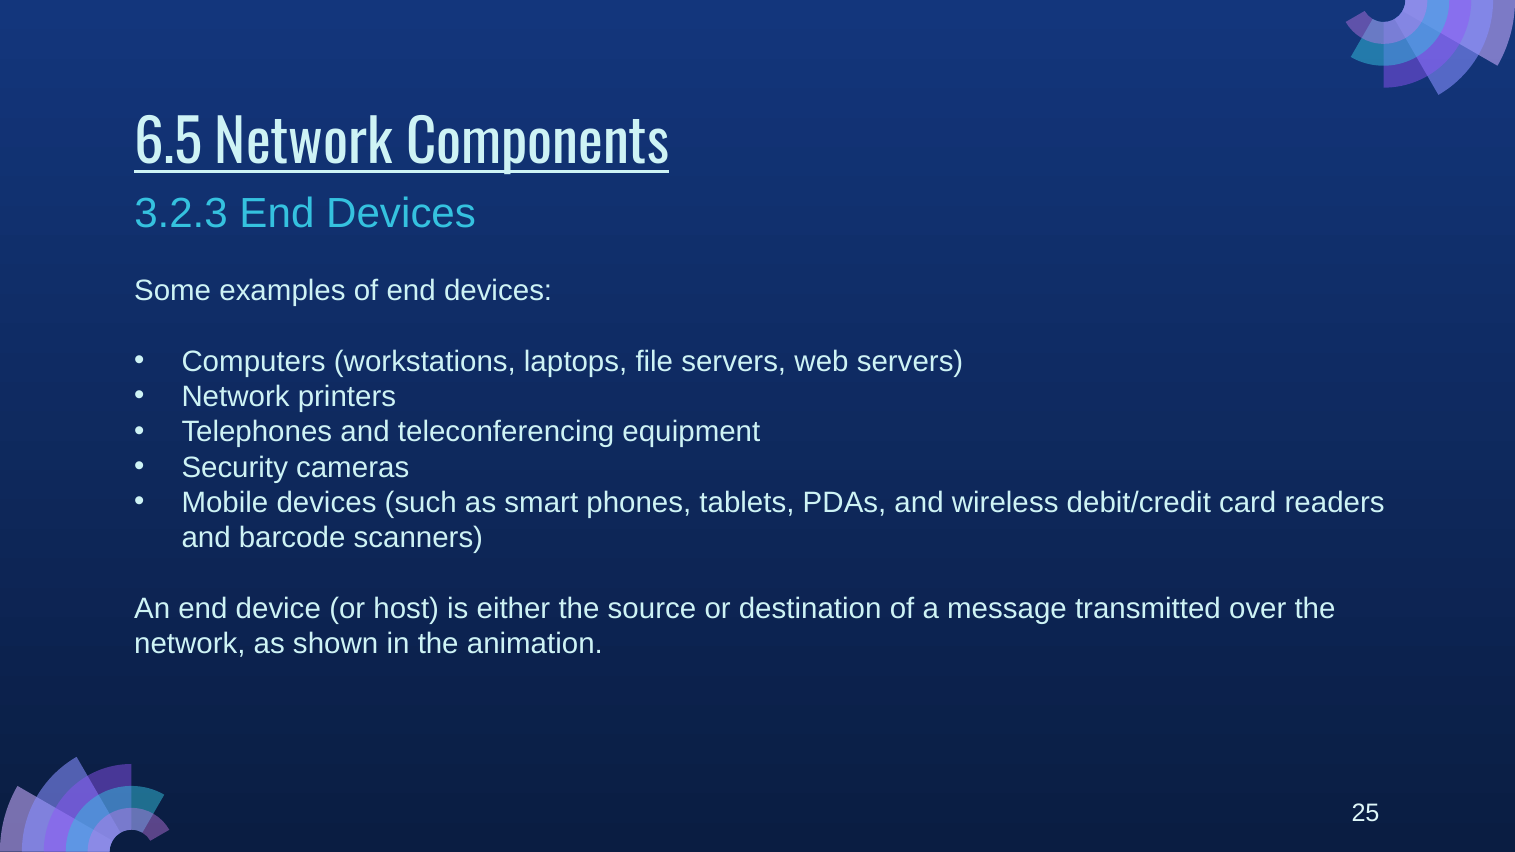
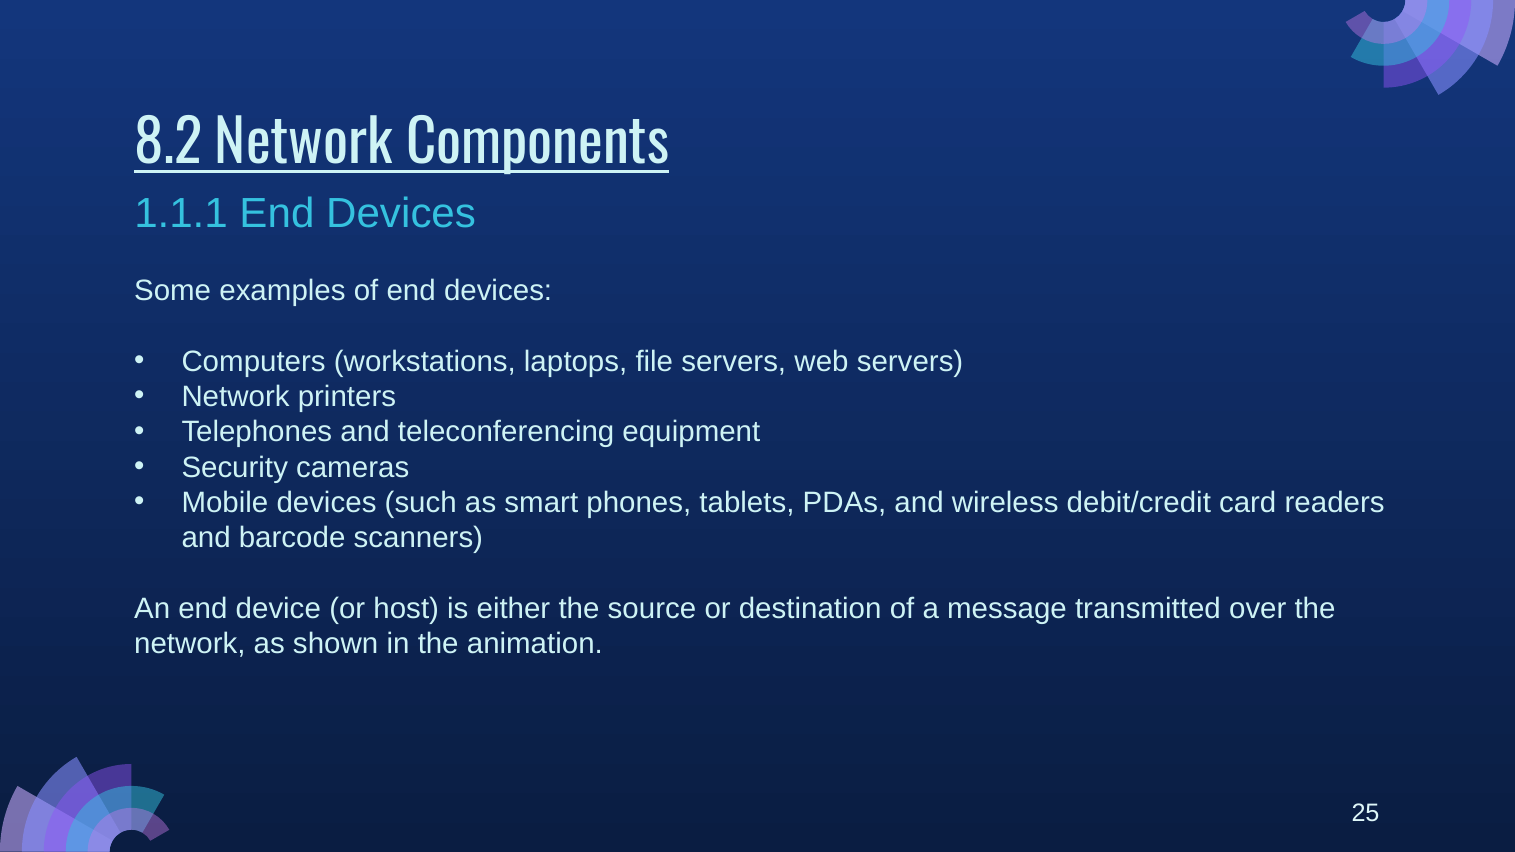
6.5: 6.5 -> 8.2
3.2.3: 3.2.3 -> 1.1.1
